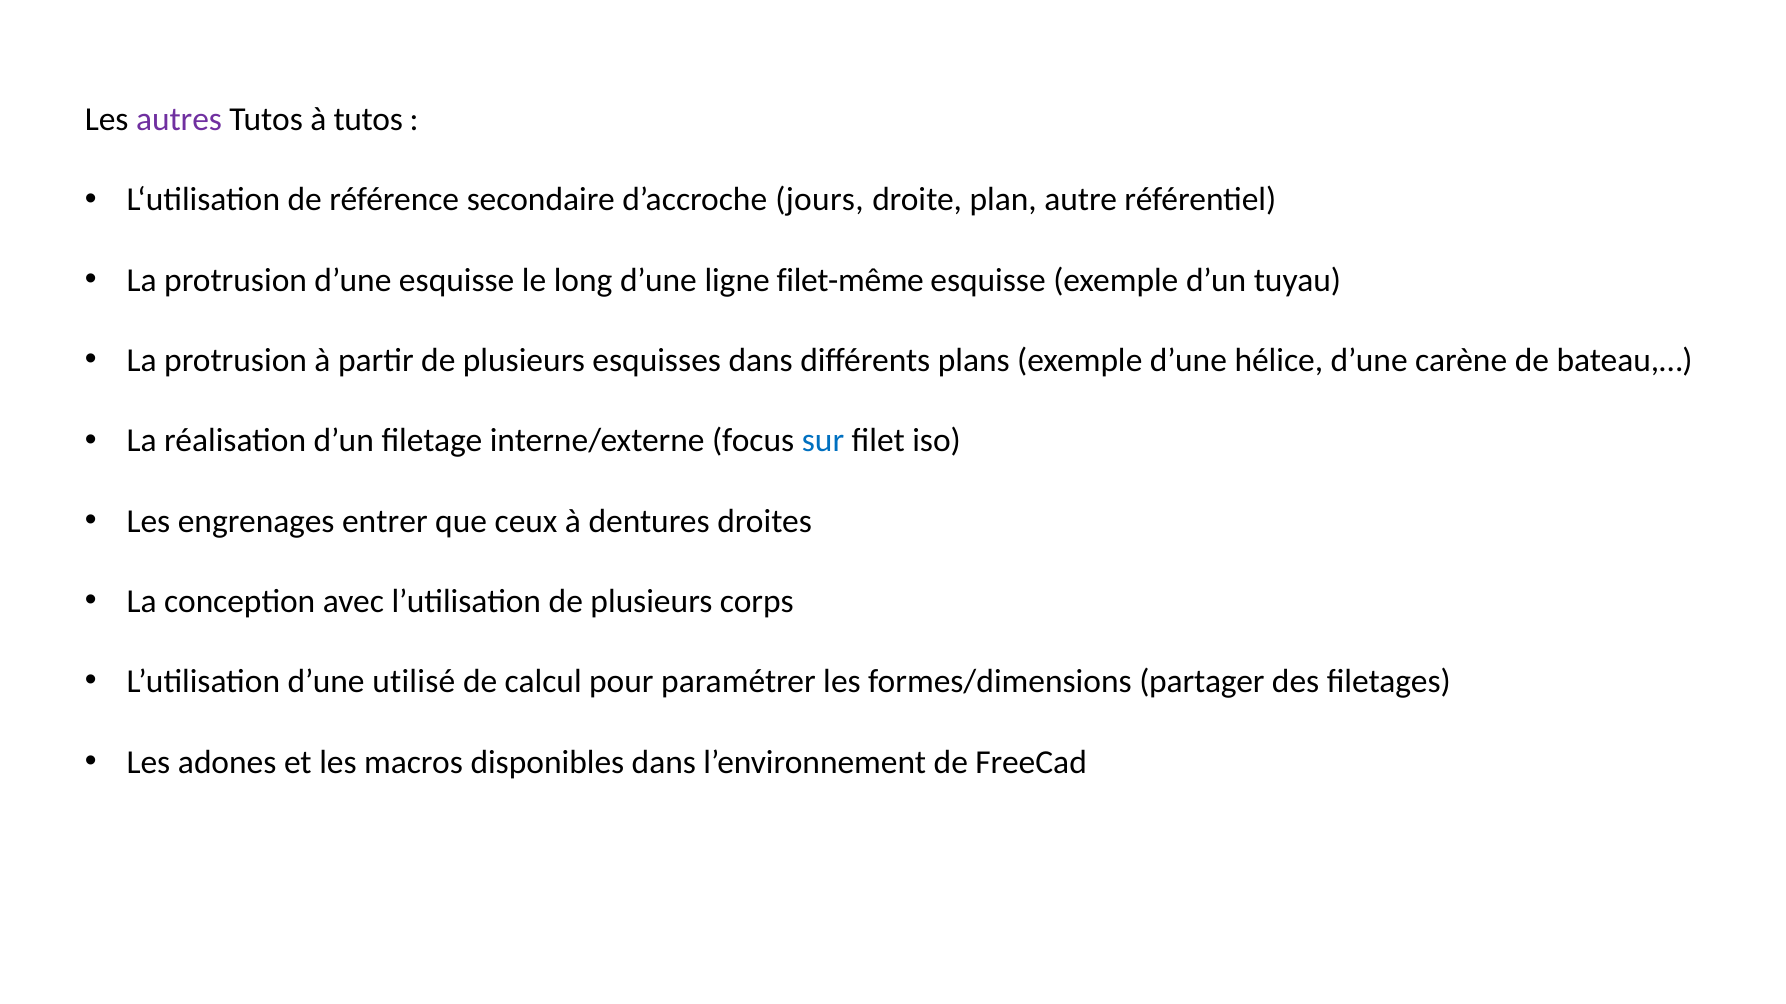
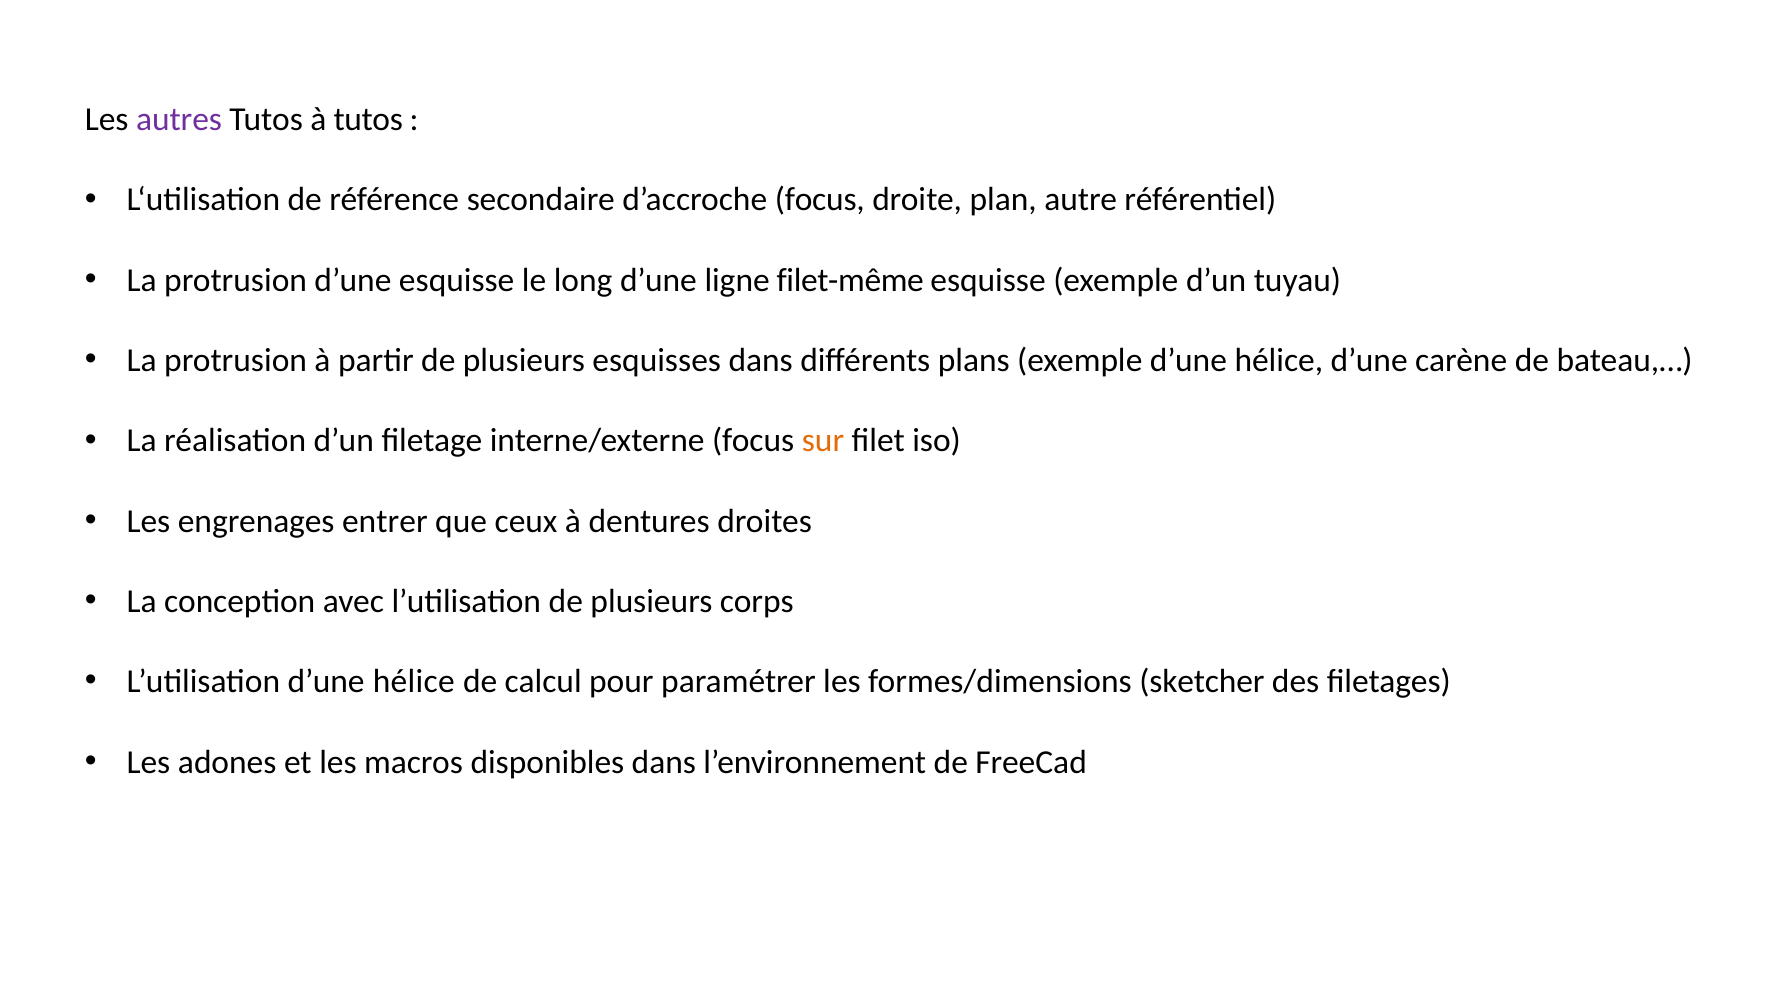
d’accroche jours: jours -> focus
sur colour: blue -> orange
L’utilisation d’une utilisé: utilisé -> hélice
partager: partager -> sketcher
